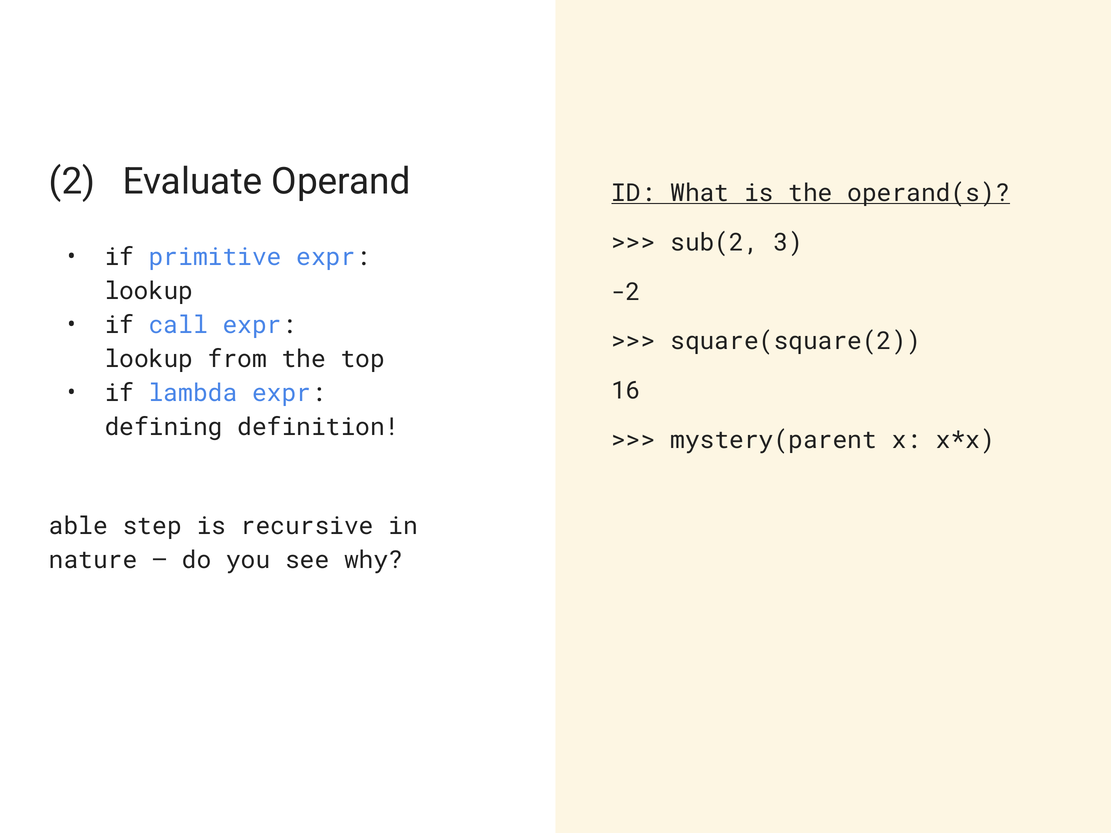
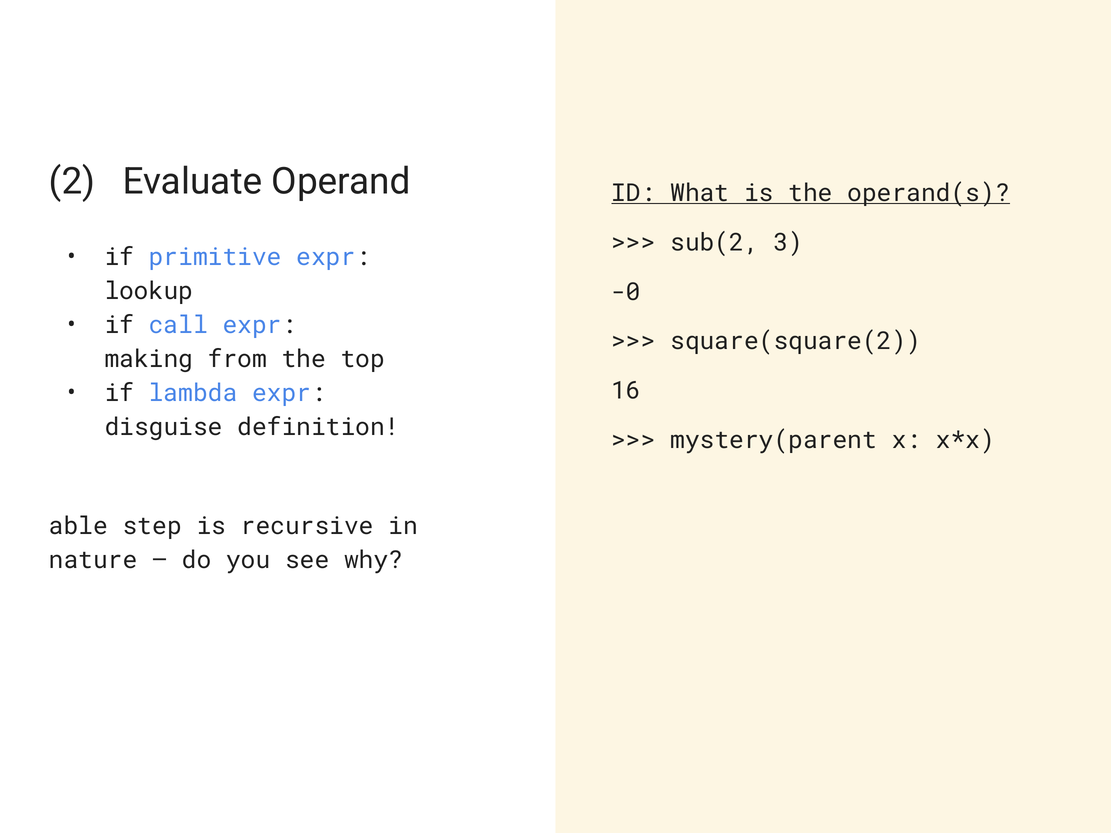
-2: -2 -> -0
lookup at (149, 359): lookup -> making
defining: defining -> disguise
